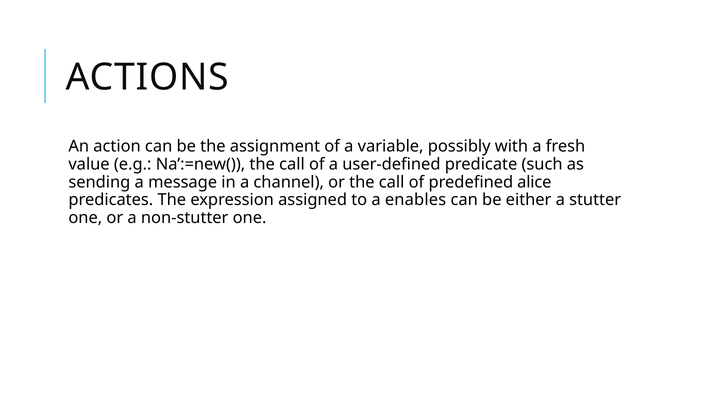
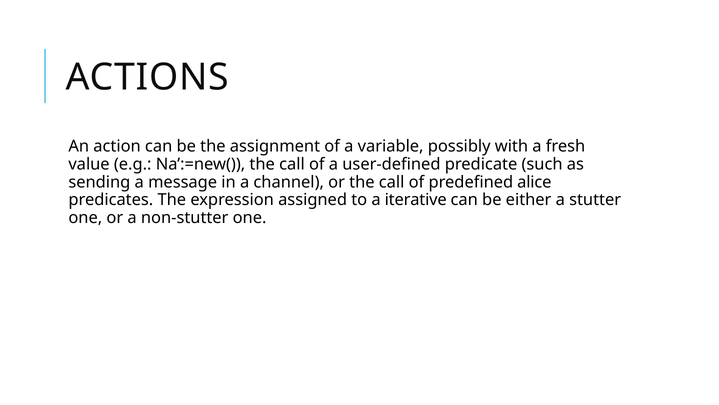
enables: enables -> iterative
